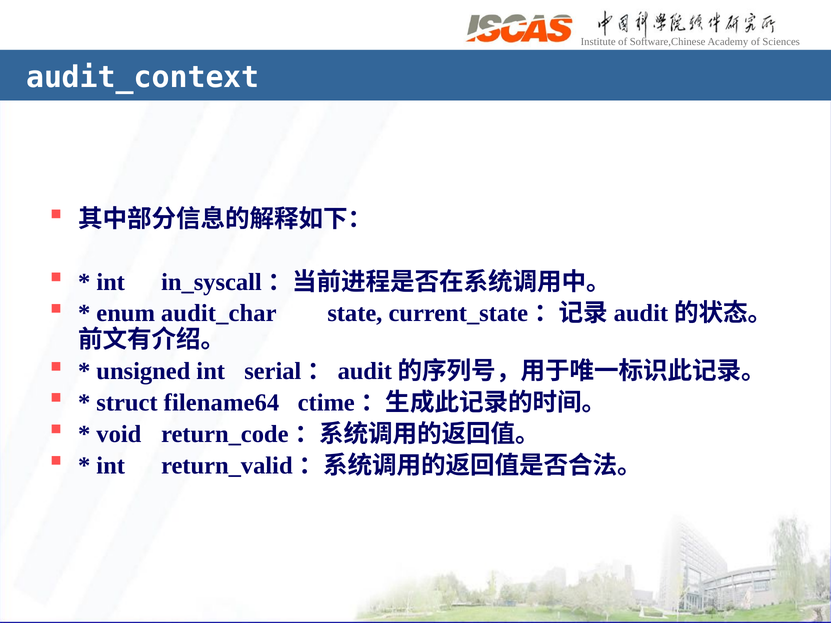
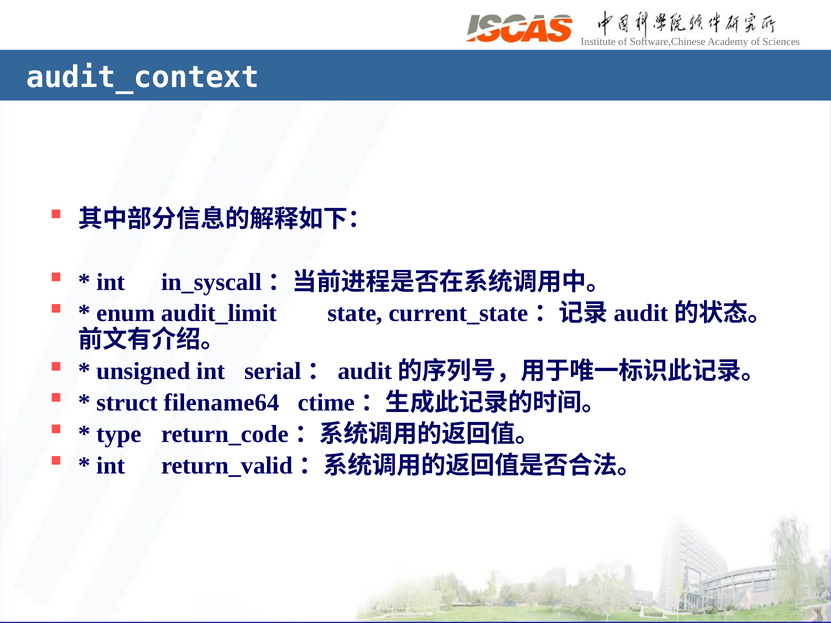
audit_char: audit_char -> audit_limit
void: void -> type
